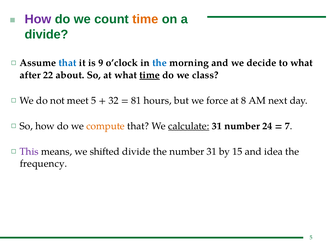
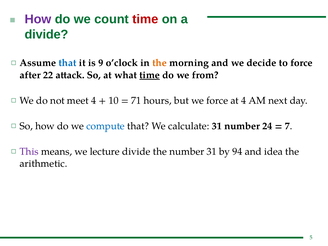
time at (145, 19) colour: orange -> red
the at (160, 63) colour: blue -> orange
to what: what -> force
about: about -> attack
class: class -> from
meet 5: 5 -> 4
32: 32 -> 10
81: 81 -> 71
at 8: 8 -> 4
compute colour: orange -> blue
calculate underline: present -> none
shifted: shifted -> lecture
15: 15 -> 94
frequency: frequency -> arithmetic
